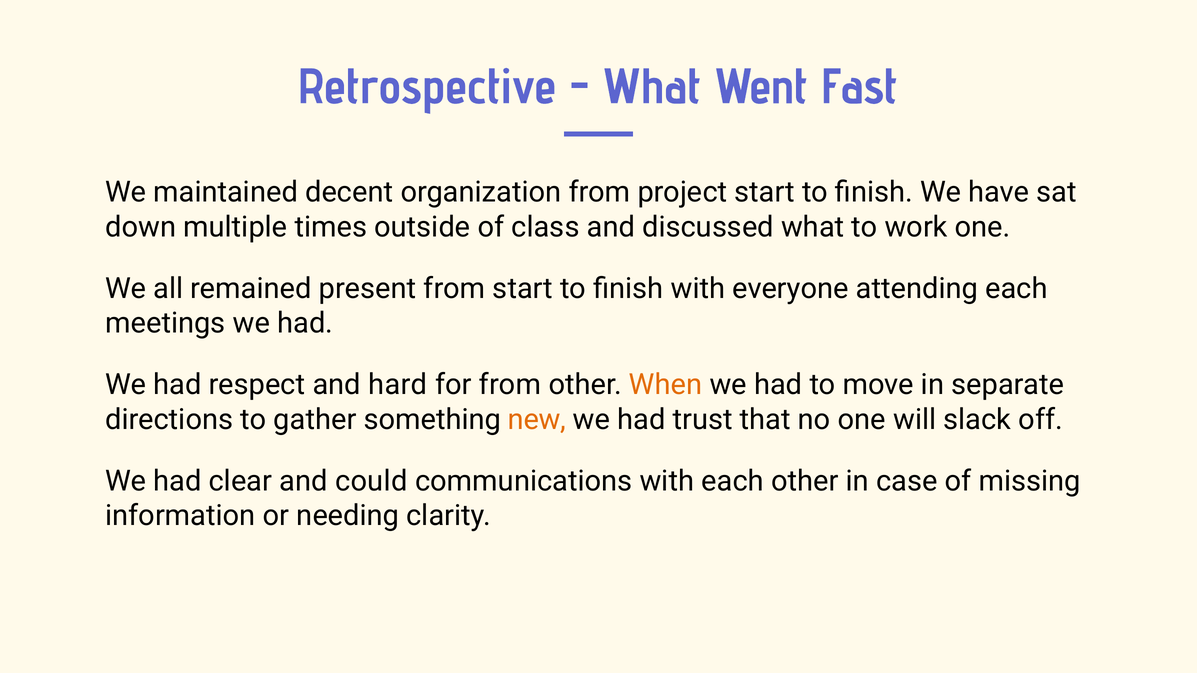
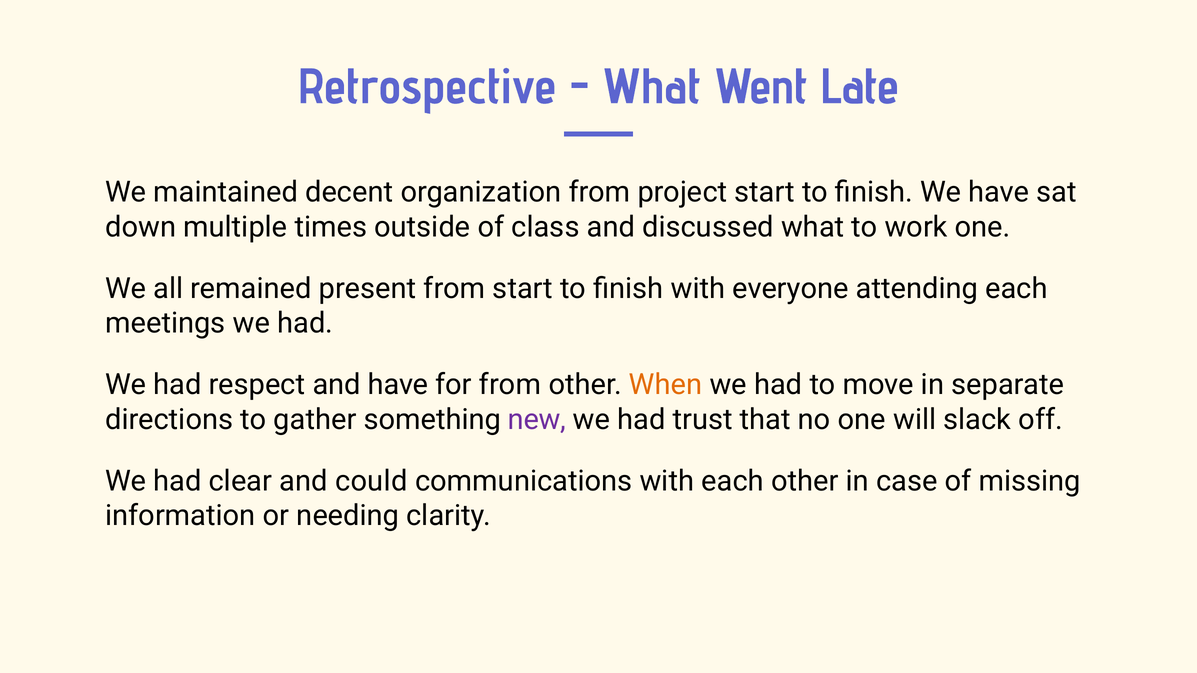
Fast: Fast -> Late
and hard: hard -> have
new colour: orange -> purple
